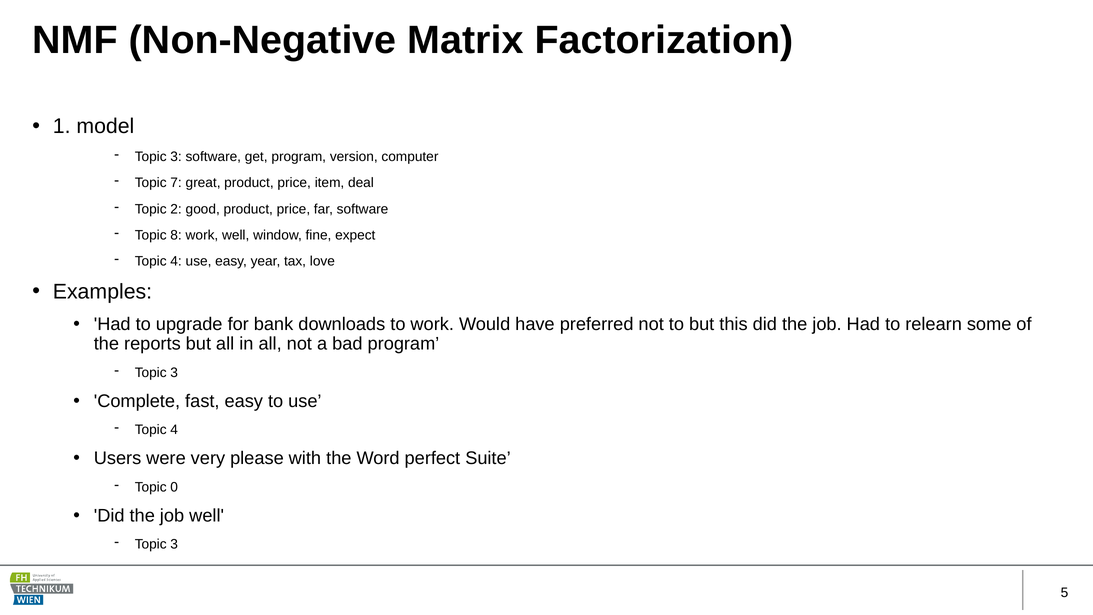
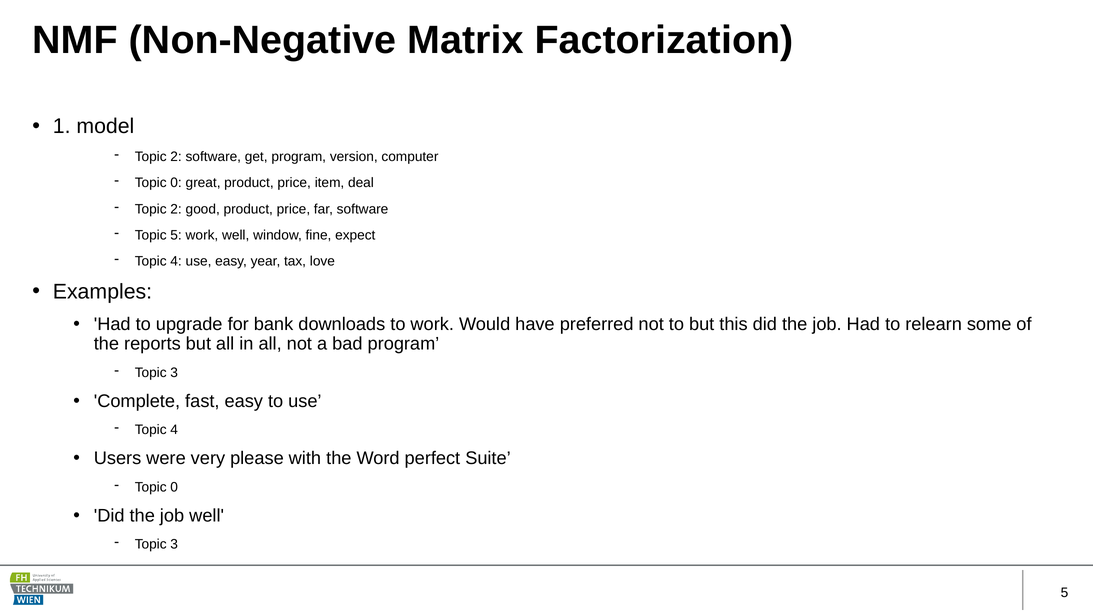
3 at (176, 157): 3 -> 2
7 at (176, 183): 7 -> 0
Topic 8: 8 -> 5
